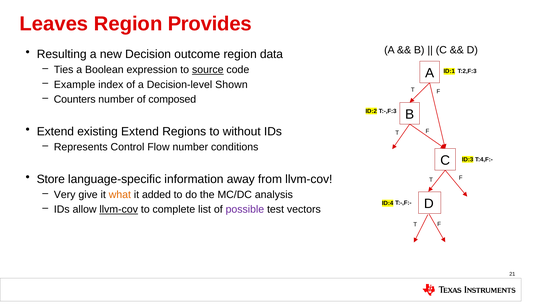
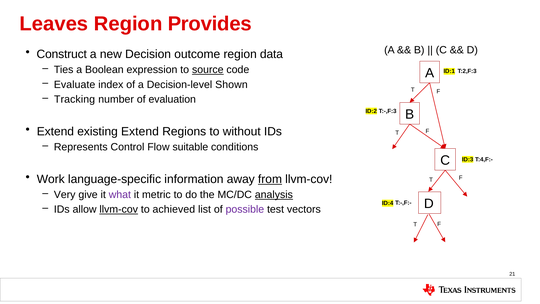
Resulting: Resulting -> Construct
Example: Example -> Evaluate
Counters: Counters -> Tracking
composed: composed -> evaluation
Flow number: number -> suitable
Store: Store -> Work
from underline: none -> present
what colour: orange -> purple
added: added -> metric
analysis underline: none -> present
complete: complete -> achieved
